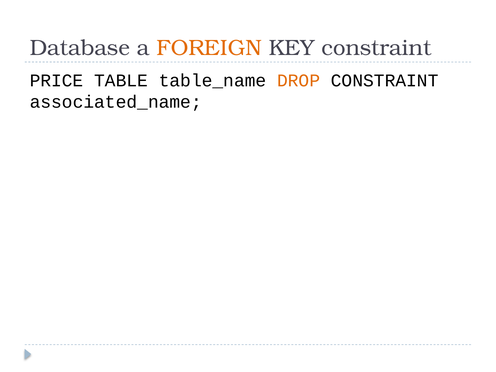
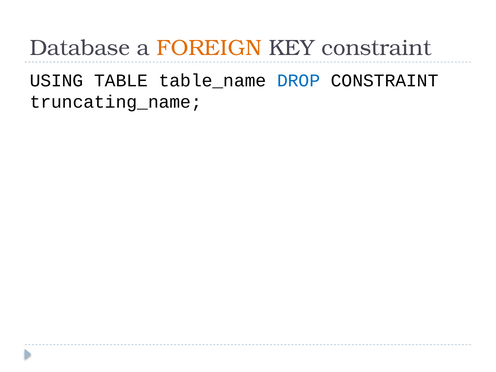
PRICE: PRICE -> USING
DROP colour: orange -> blue
associated_name: associated_name -> truncating_name
